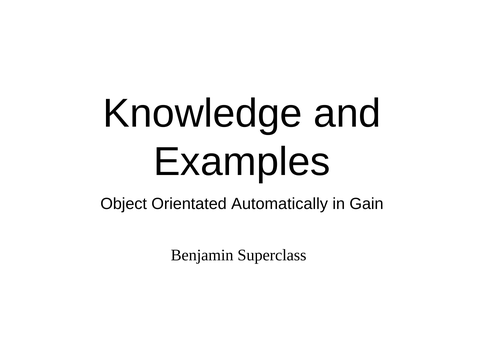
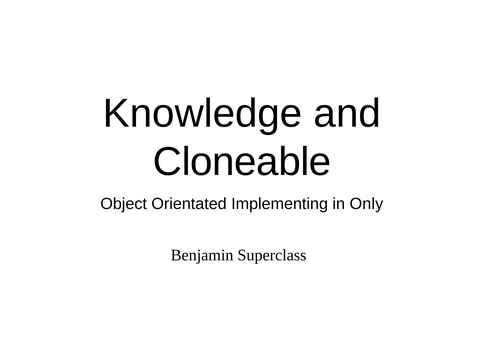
Examples: Examples -> Cloneable
Automatically: Automatically -> Implementing
Gain: Gain -> Only
